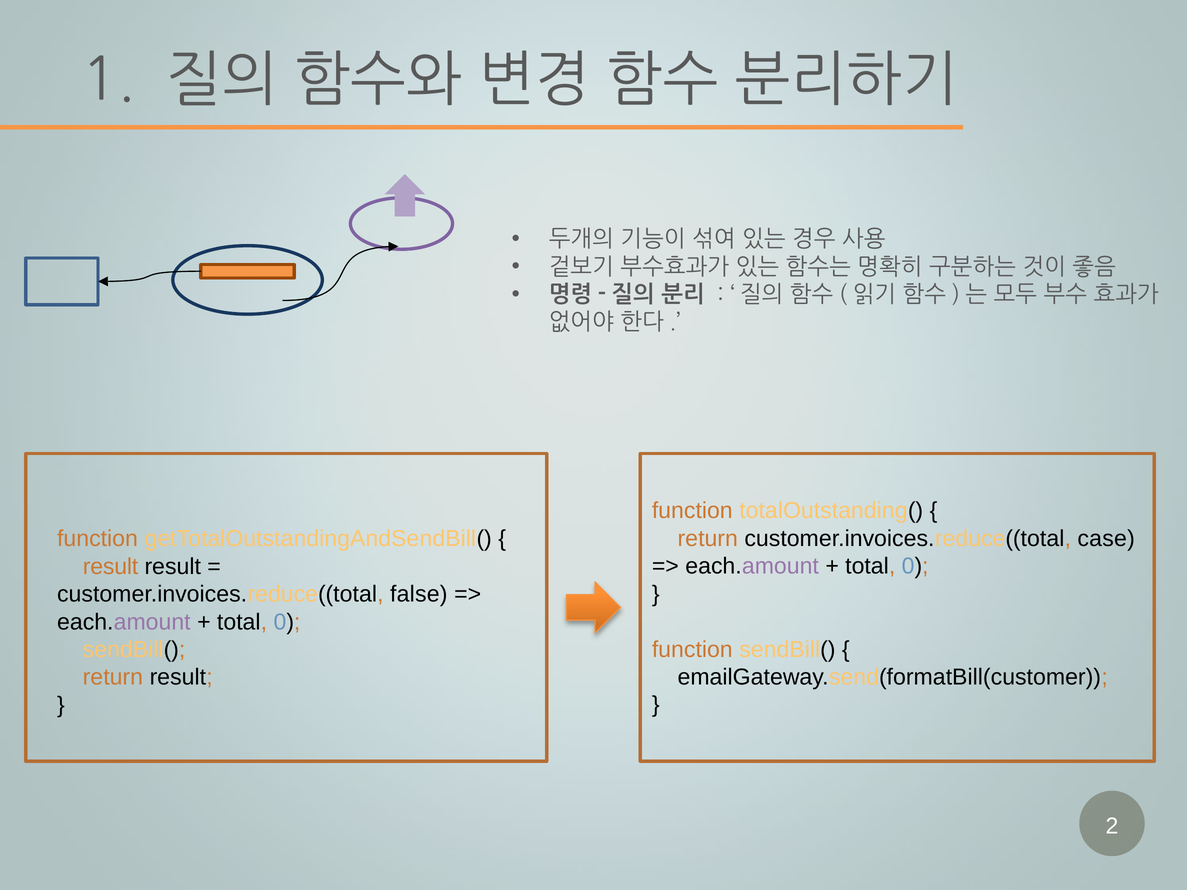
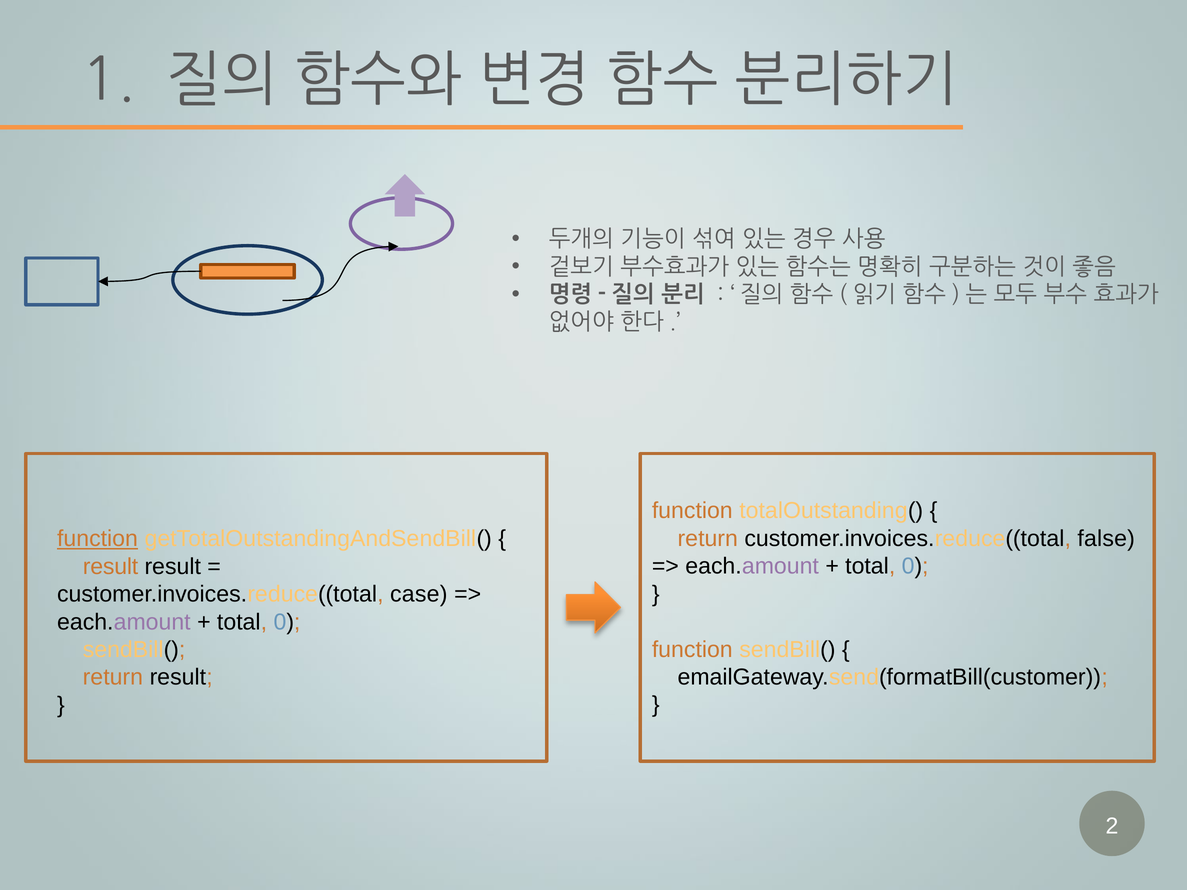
case: case -> false
function at (97, 539) underline: none -> present
false: false -> case
